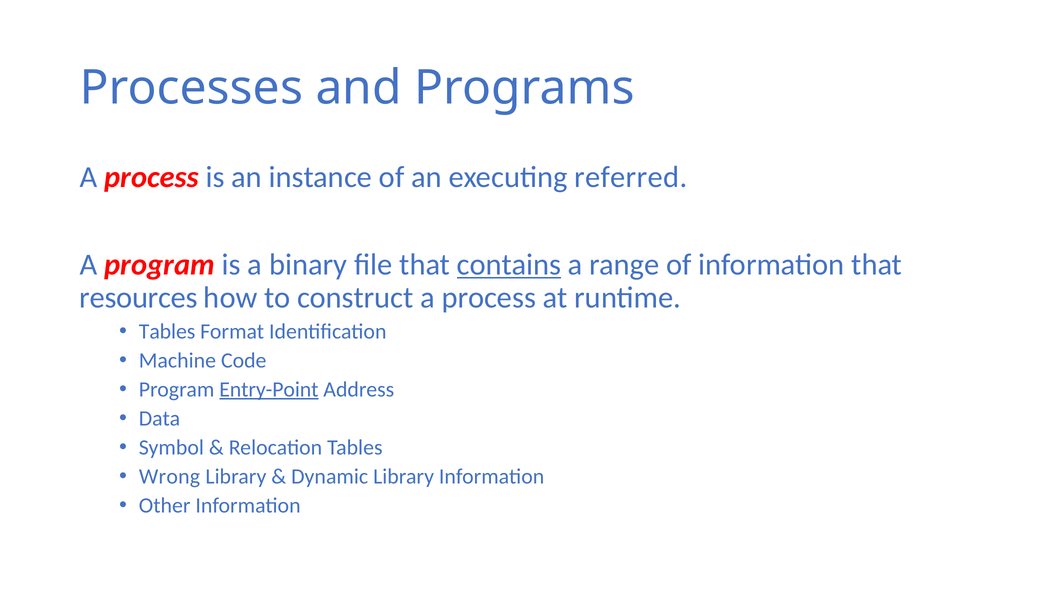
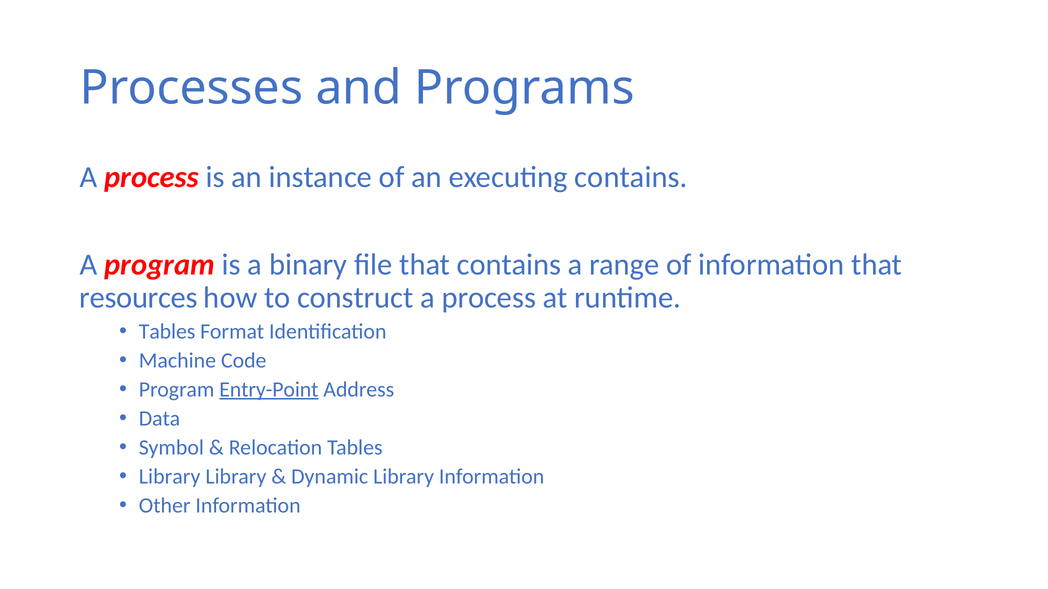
executing referred: referred -> contains
contains at (509, 265) underline: present -> none
Wrong at (170, 477): Wrong -> Library
